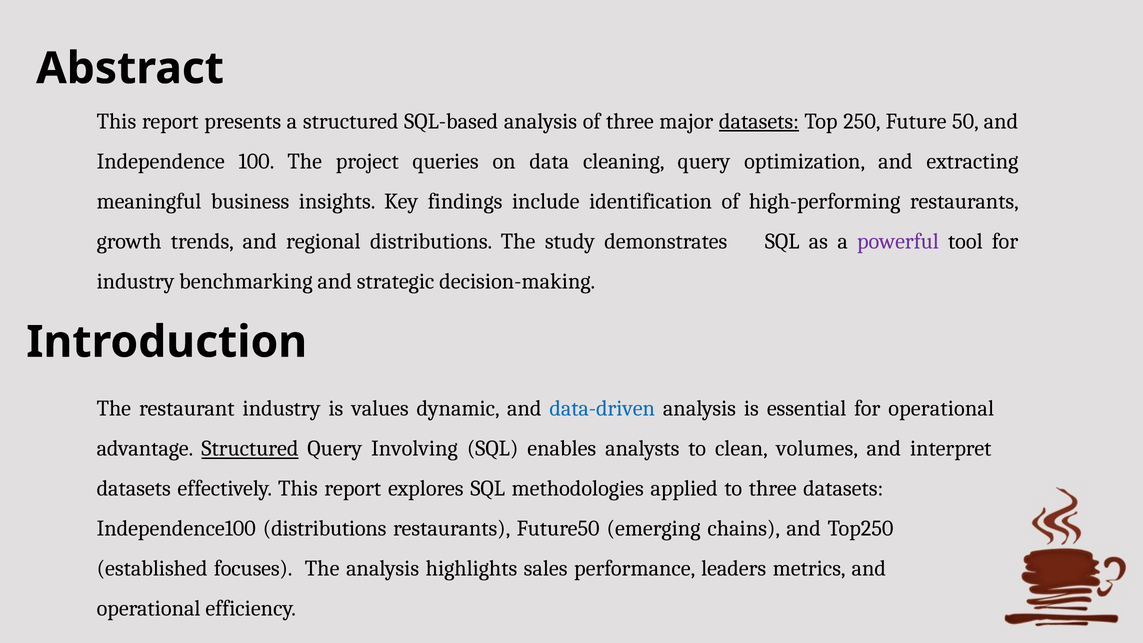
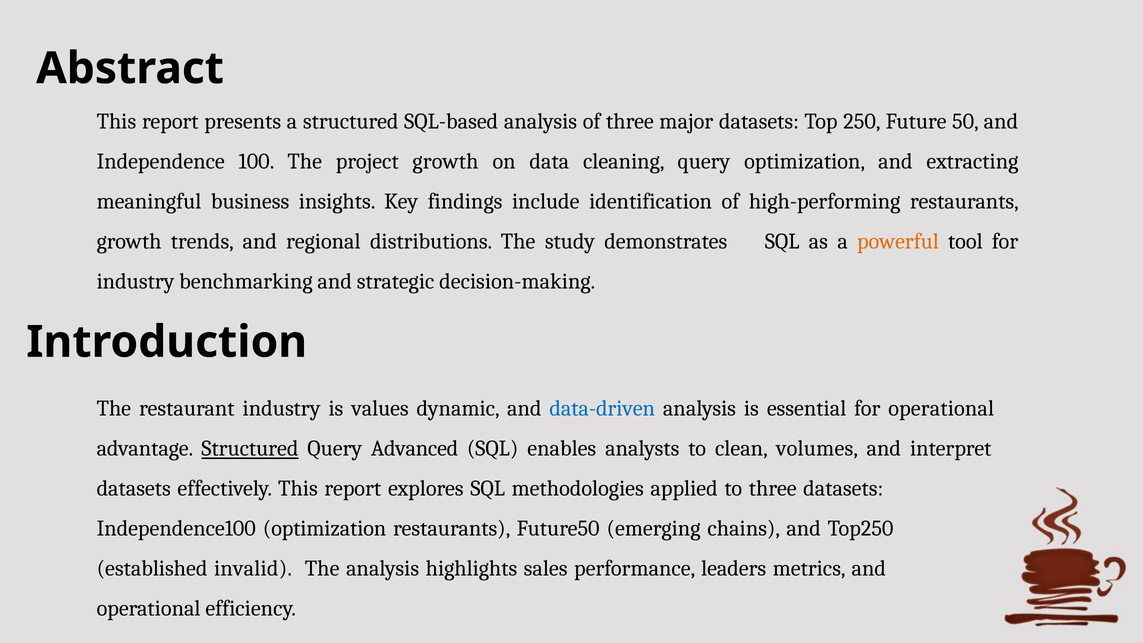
datasets at (759, 121) underline: present -> none
project queries: queries -> growth
powerful colour: purple -> orange
Involving: Involving -> Advanced
Independence100 distributions: distributions -> optimization
focuses: focuses -> invalid
